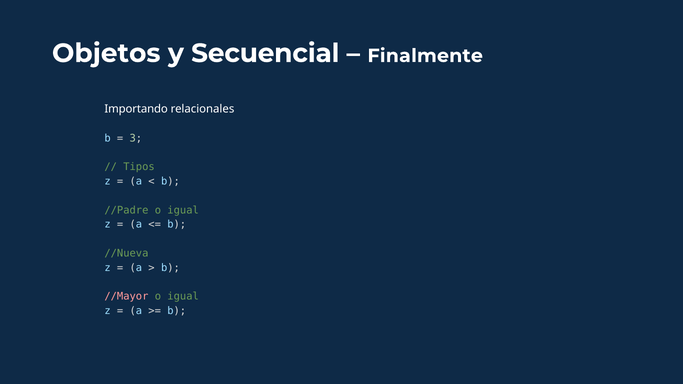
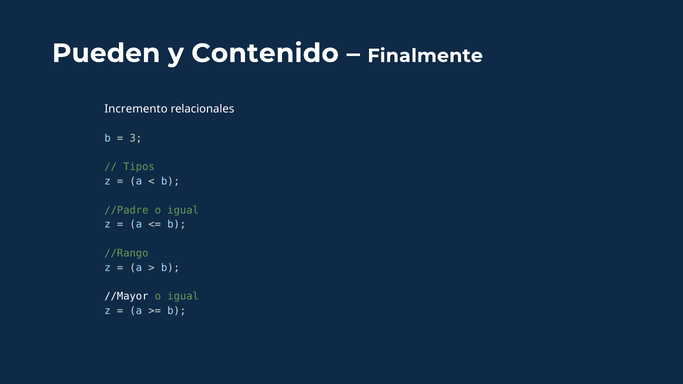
Objetos: Objetos -> Pueden
Secuencial: Secuencial -> Contenido
Importando: Importando -> Incremento
//Nueva: //Nueva -> //Rango
//Mayor colour: pink -> white
